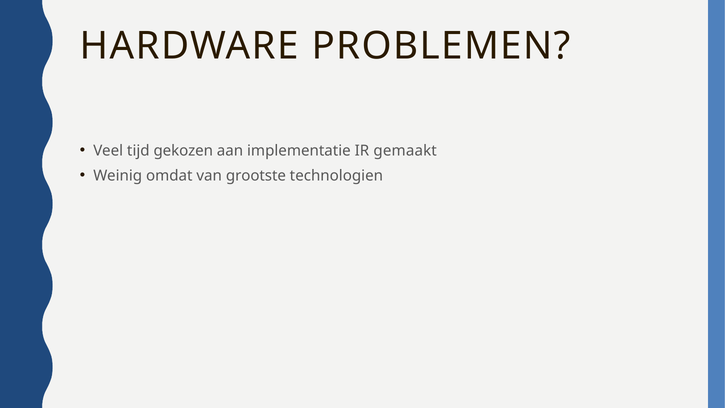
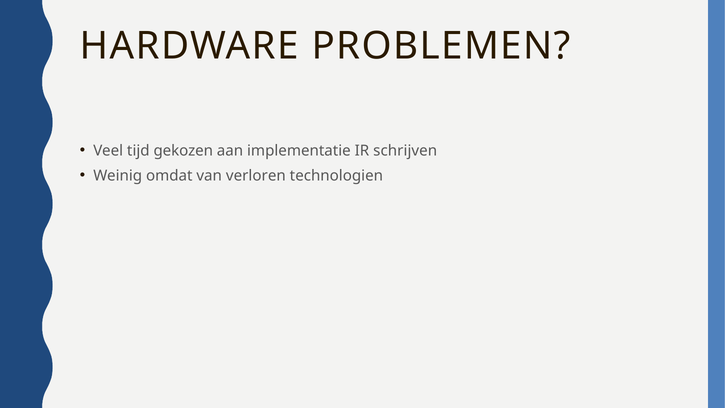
gemaakt: gemaakt -> schrijven
grootste: grootste -> verloren
